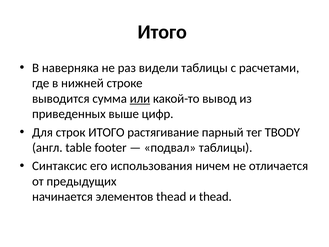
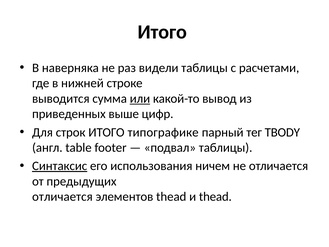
растягивание: растягивание -> типографике
Синтаксис underline: none -> present
начинается at (62, 197): начинается -> отличается
